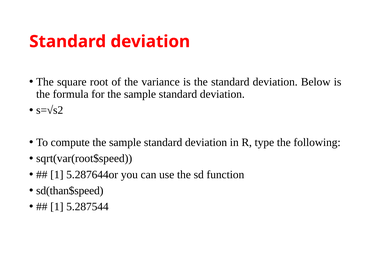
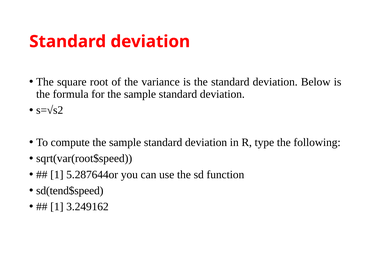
sd(than$speed: sd(than$speed -> sd(tend$speed
5.287544: 5.287544 -> 3.249162
